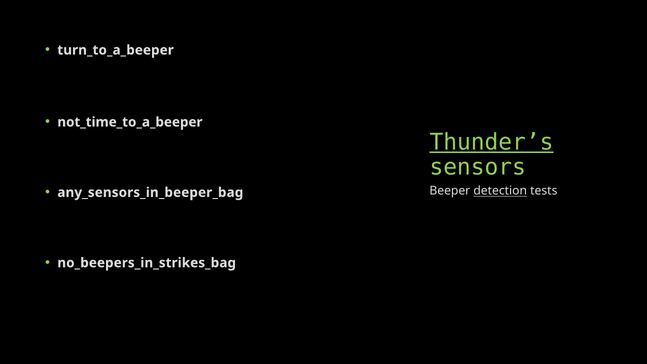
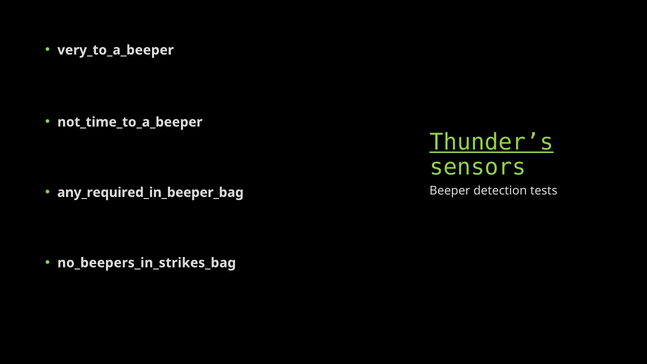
turn_to_a_beeper: turn_to_a_beeper -> very_to_a_beeper
any_sensors_in_beeper_bag: any_sensors_in_beeper_bag -> any_required_in_beeper_bag
detection underline: present -> none
